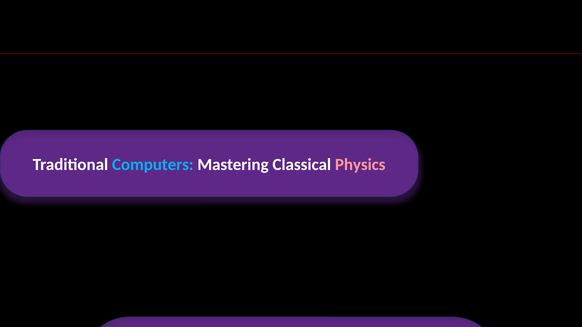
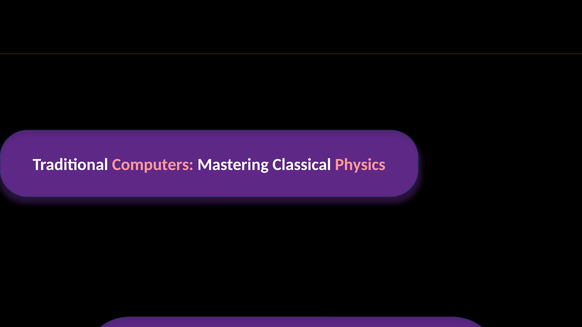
Computers at (153, 165) colour: light blue -> pink
